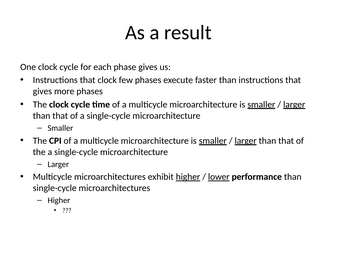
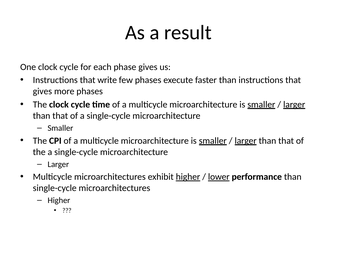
that clock: clock -> write
